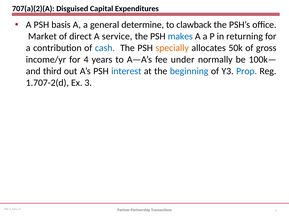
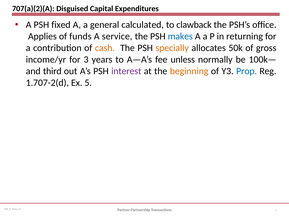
basis: basis -> fixed
determine: determine -> calculated
Market: Market -> Applies
direct: direct -> funds
cash colour: blue -> orange
4: 4 -> 3
under: under -> unless
interest colour: blue -> purple
beginning colour: blue -> orange
Ex 3: 3 -> 5
